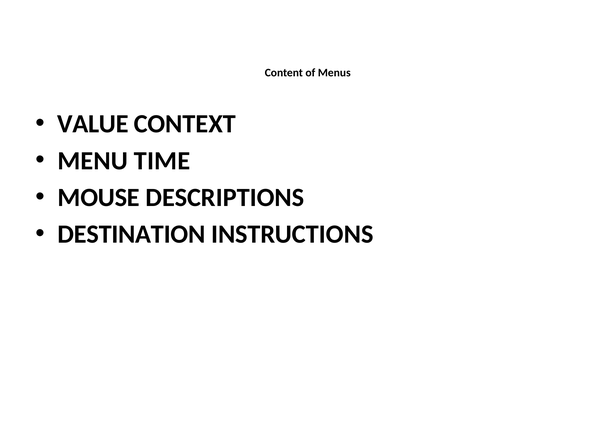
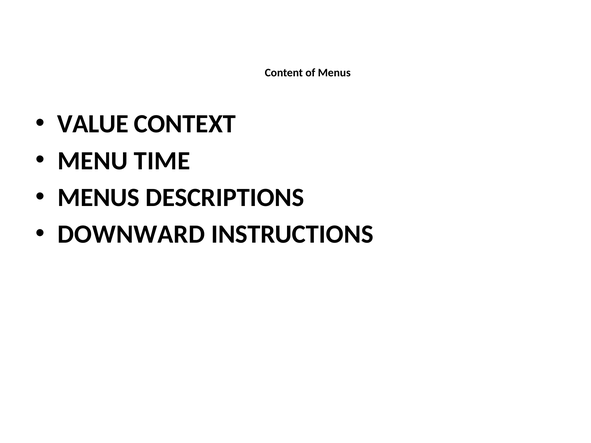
MOUSE at (99, 198): MOUSE -> MENUS
DESTINATION: DESTINATION -> DOWNWARD
